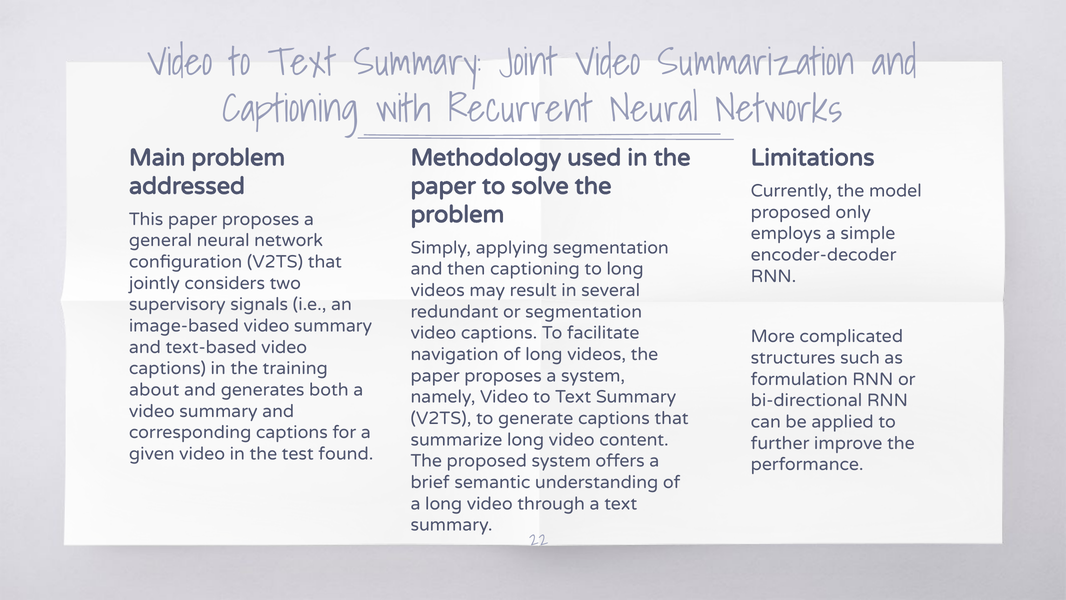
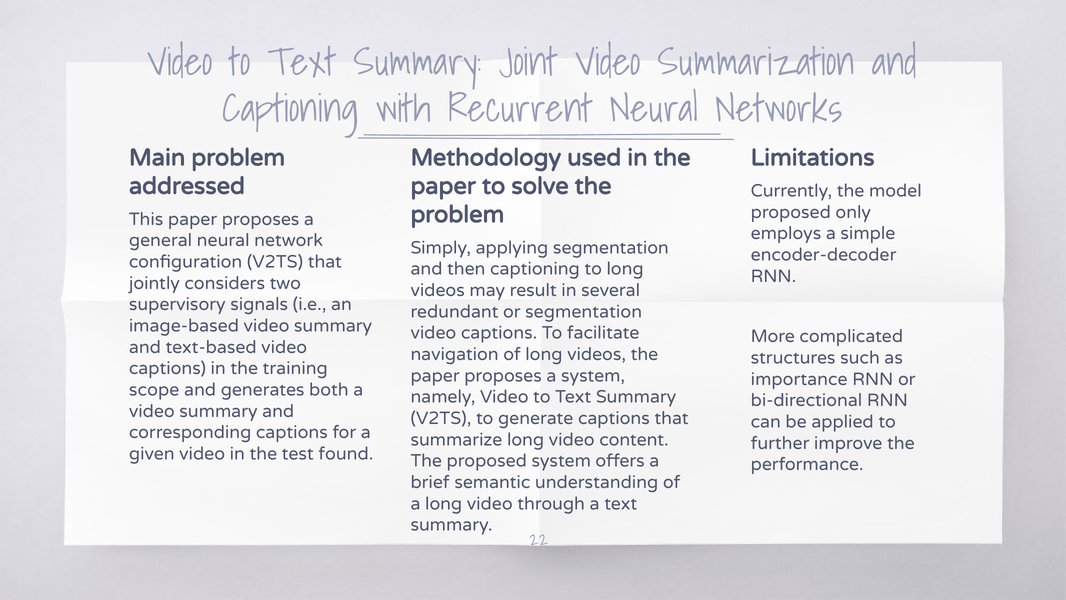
formulation: formulation -> importance
about: about -> scope
